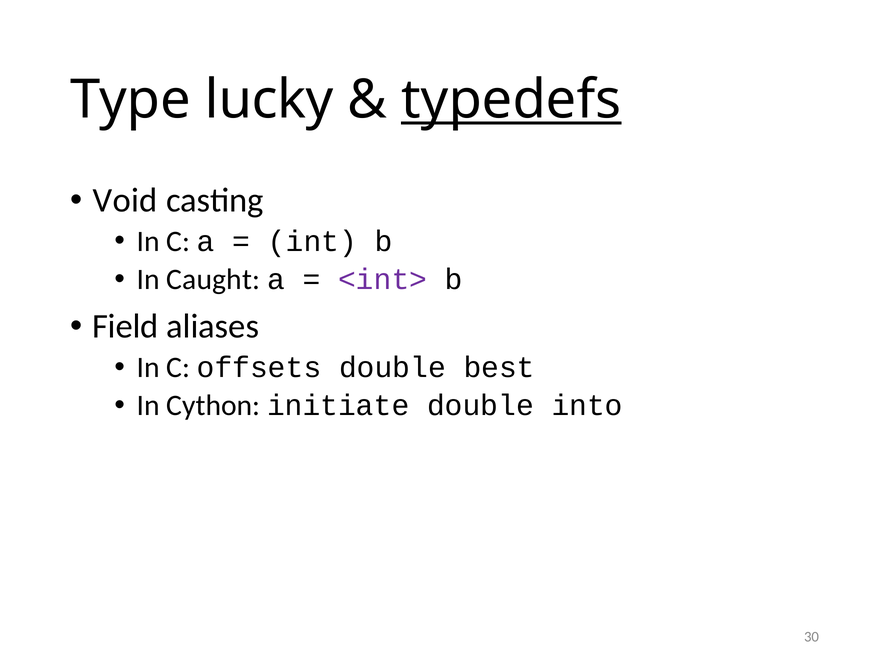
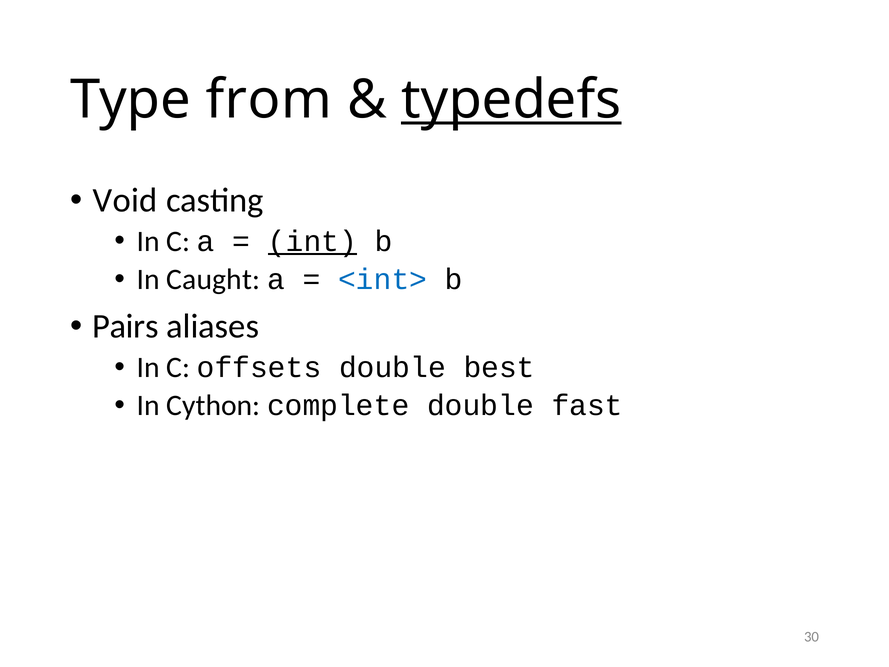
lucky: lucky -> from
int underline: none -> present
<int> colour: purple -> blue
Field: Field -> Pairs
initiate: initiate -> complete
into: into -> fast
